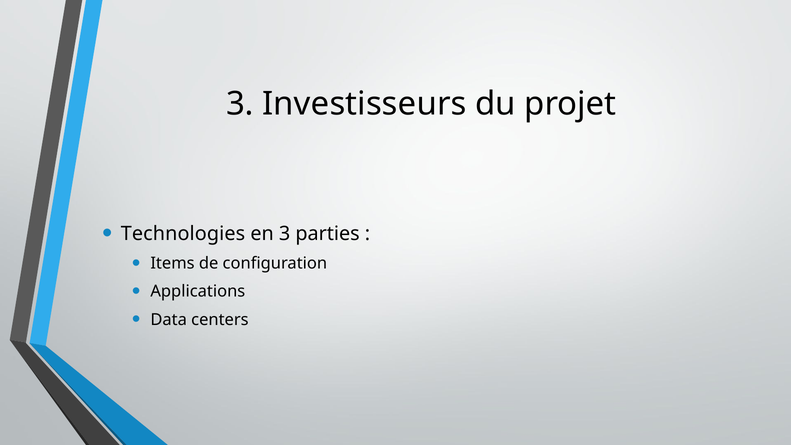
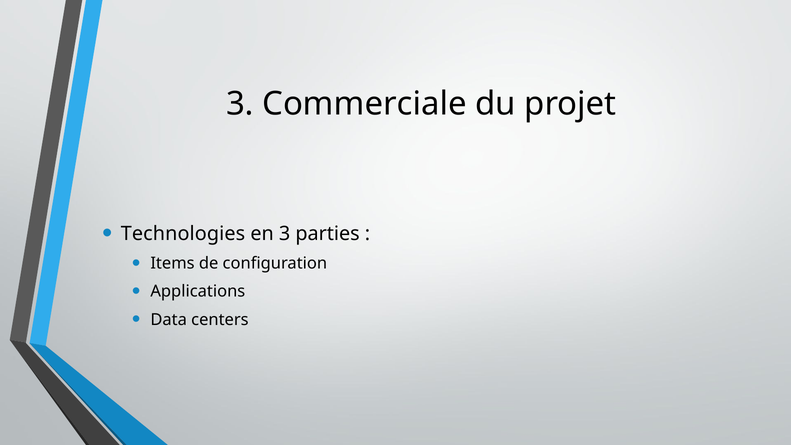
Investisseurs: Investisseurs -> Commerciale
